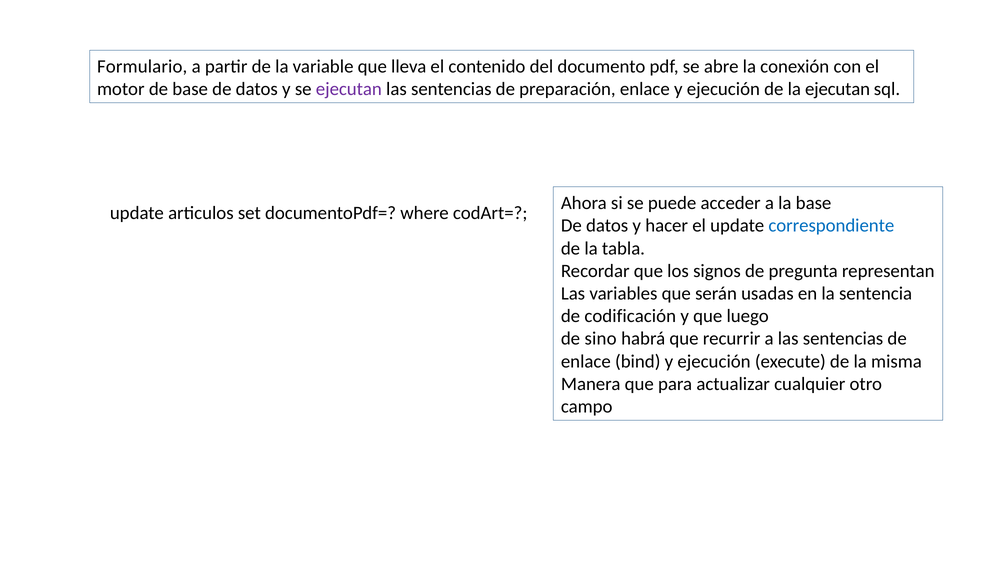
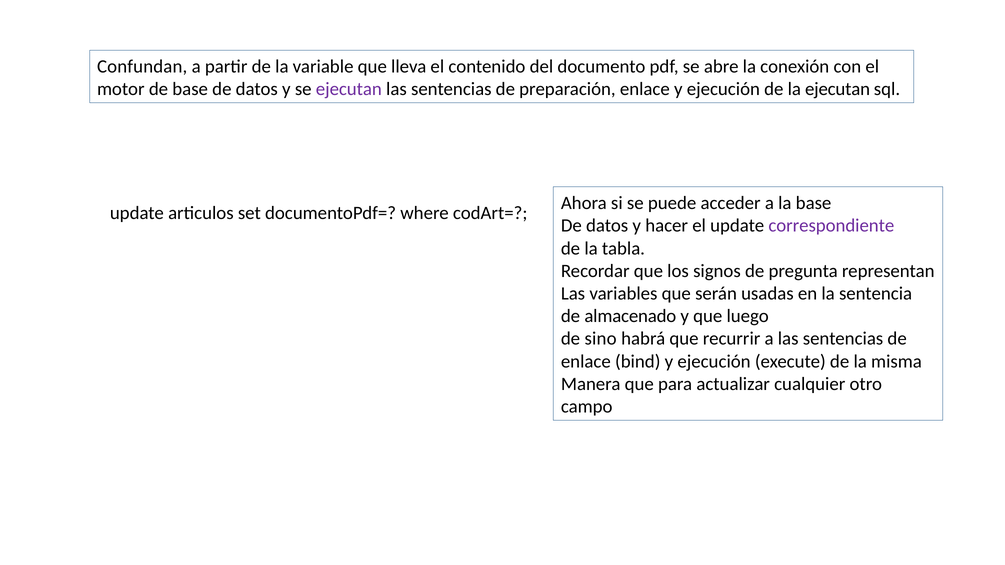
Formulario: Formulario -> Confundan
correspondiente colour: blue -> purple
codificación: codificación -> almacenado
